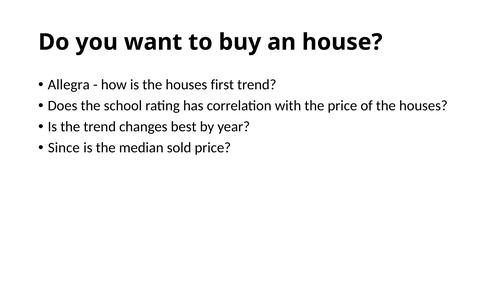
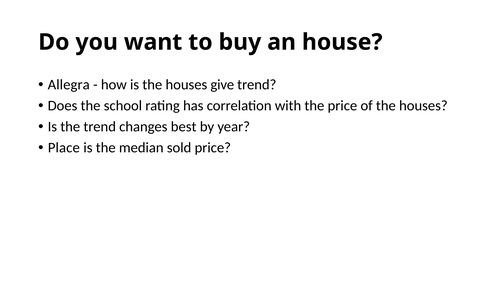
first: first -> give
Since: Since -> Place
